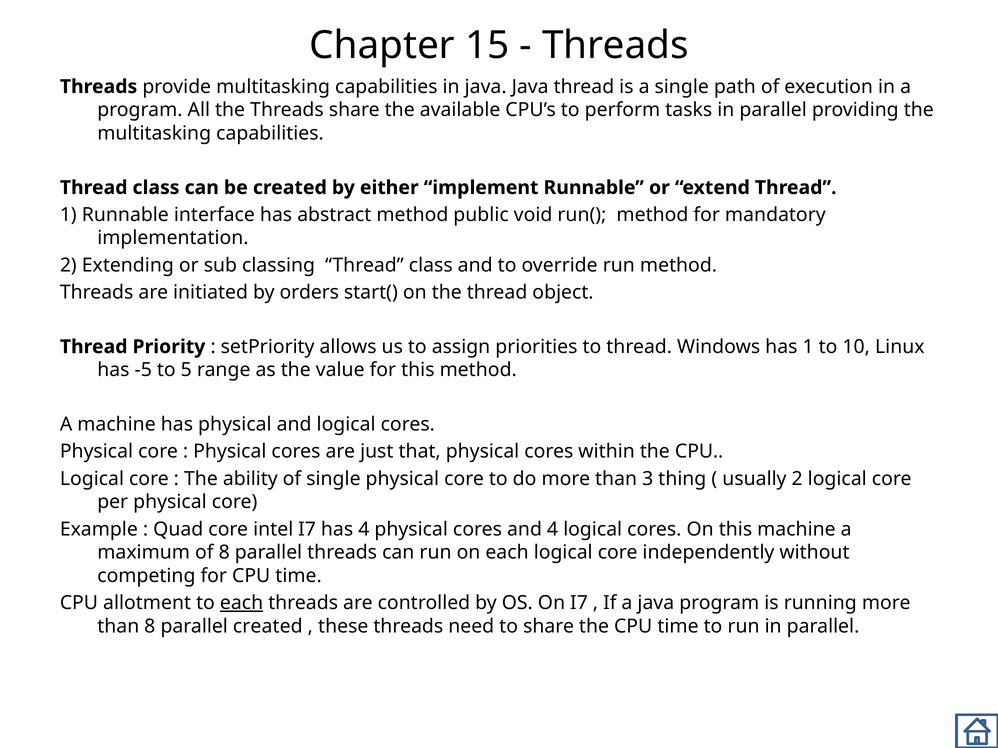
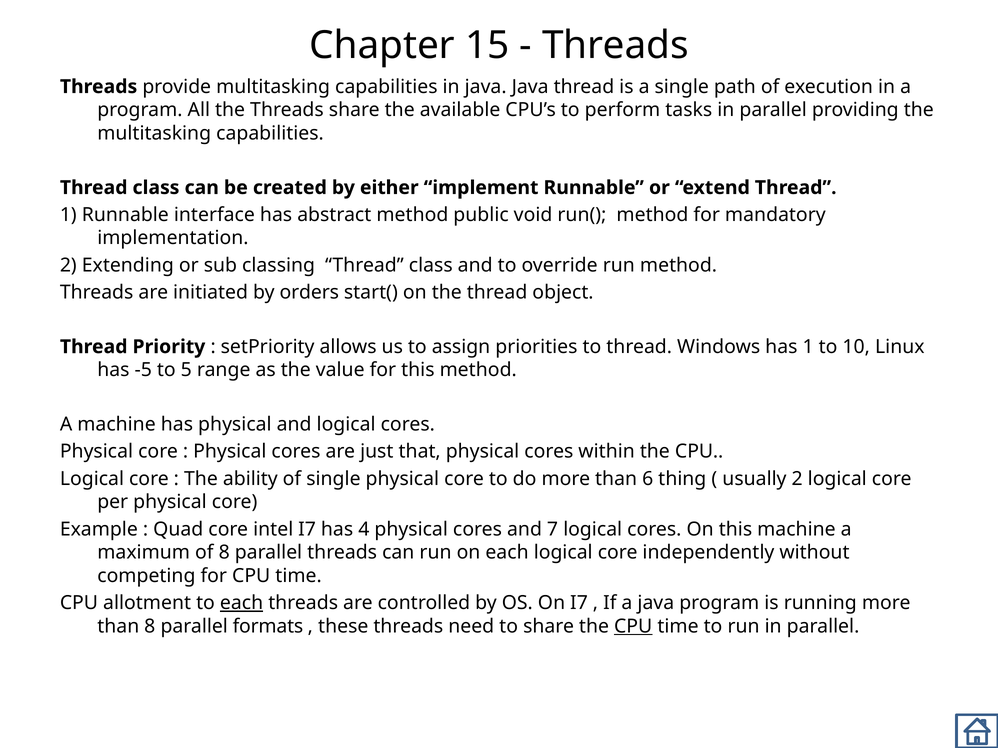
3: 3 -> 6
and 4: 4 -> 7
parallel created: created -> formats
CPU at (633, 627) underline: none -> present
